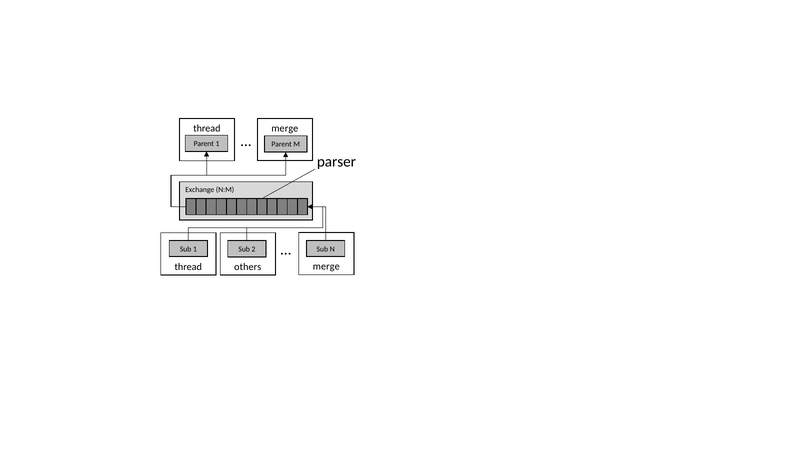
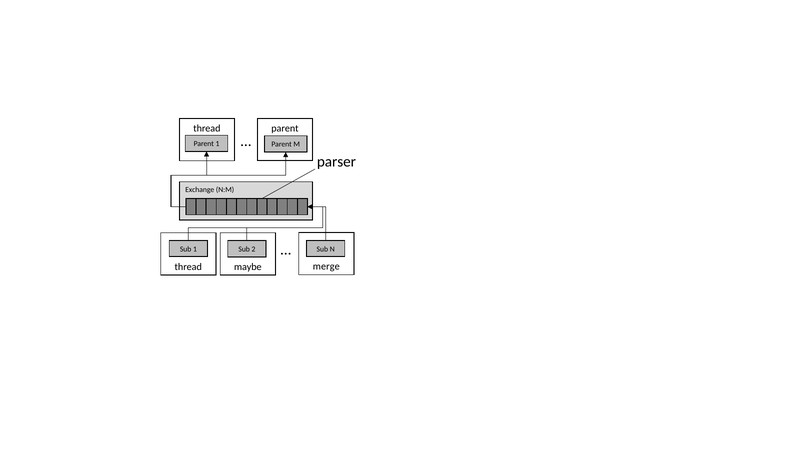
thread merge: merge -> parent
others: others -> maybe
